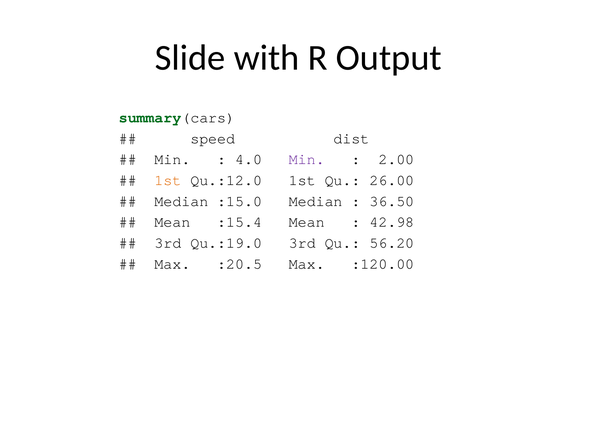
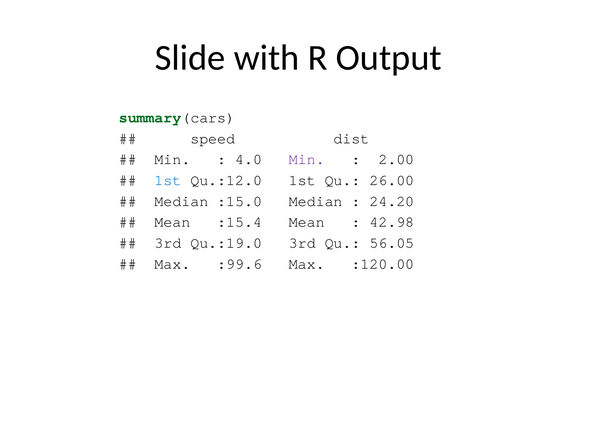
1st at (168, 180) colour: orange -> blue
36.50: 36.50 -> 24.20
56.20: 56.20 -> 56.05
:20.5: :20.5 -> :99.6
